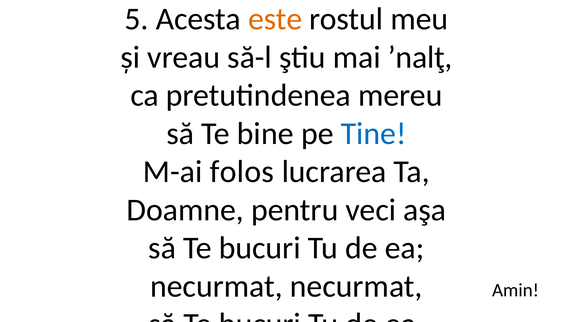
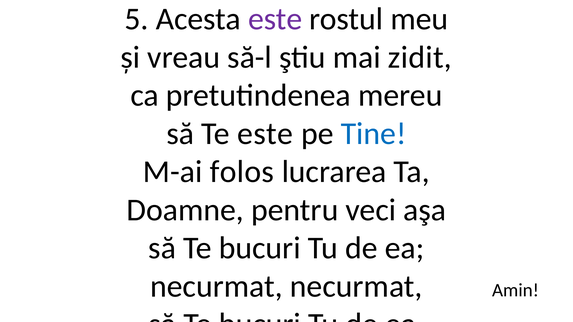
este at (275, 19) colour: orange -> purple
ʼnalţ: ʼnalţ -> zidit
Te bine: bine -> este
